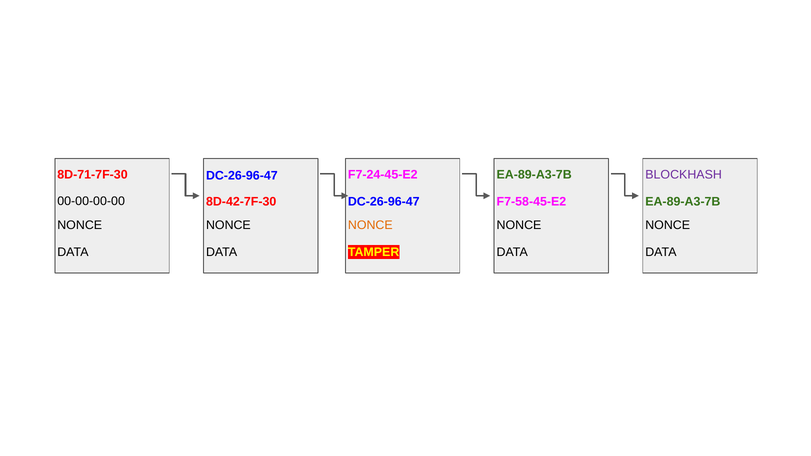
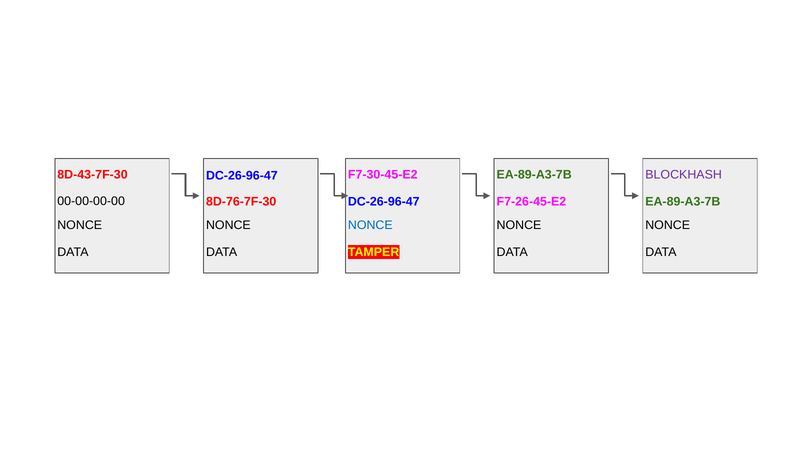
8D-71-7F-30: 8D-71-7F-30 -> 8D-43-7F-30
F7-24-45-E2: F7-24-45-E2 -> F7-30-45-E2
8D-42-7F-30: 8D-42-7F-30 -> 8D-76-7F-30
F7-58-45-E2: F7-58-45-E2 -> F7-26-45-E2
NONCE at (370, 225) colour: orange -> blue
